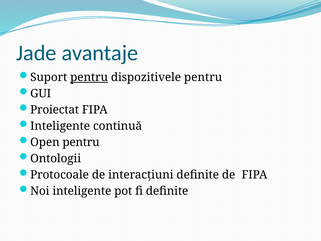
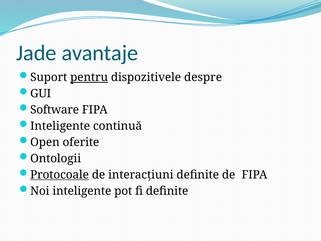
dispozitivele pentru: pentru -> despre
Proiectat: Proiectat -> Software
Open pentru: pentru -> oferite
Protocoale underline: none -> present
